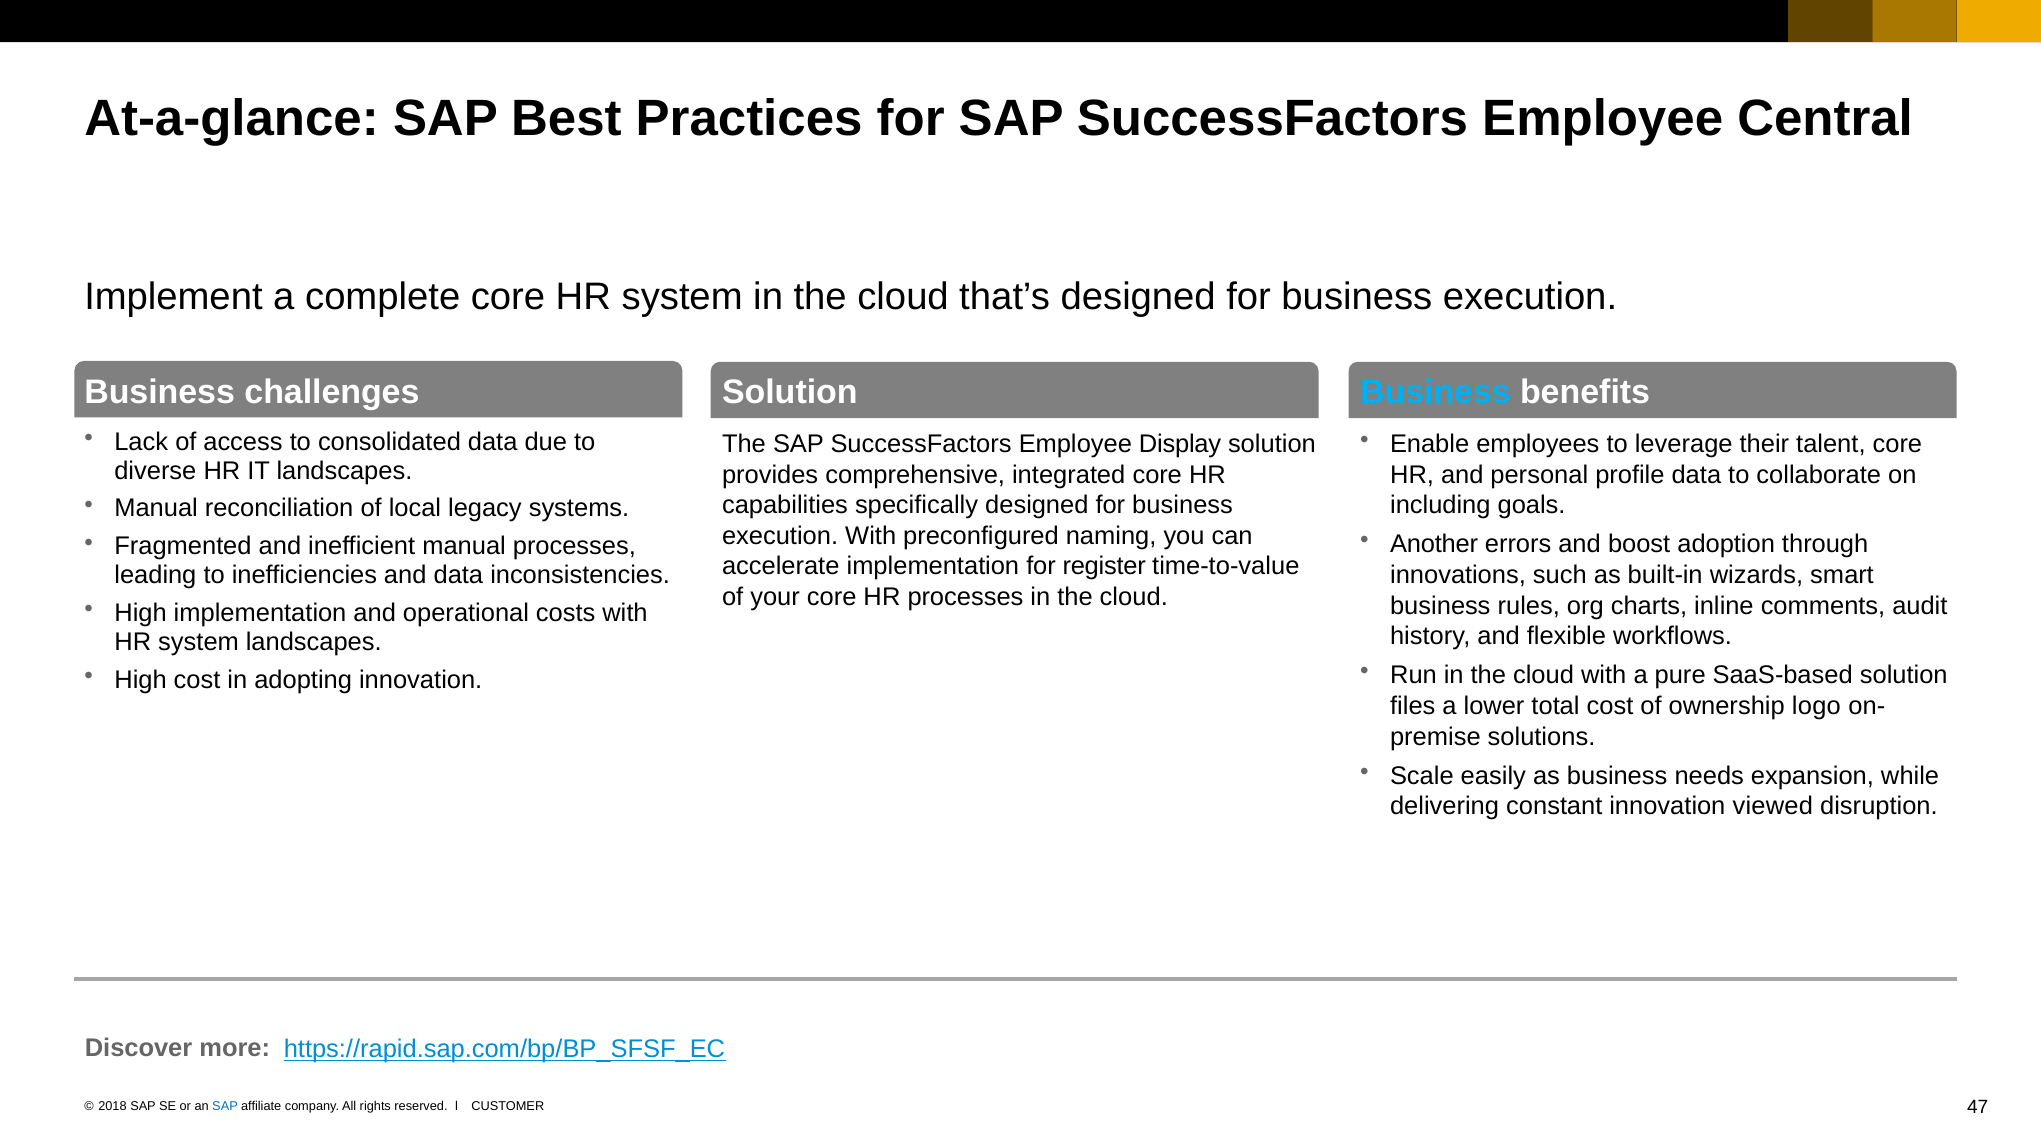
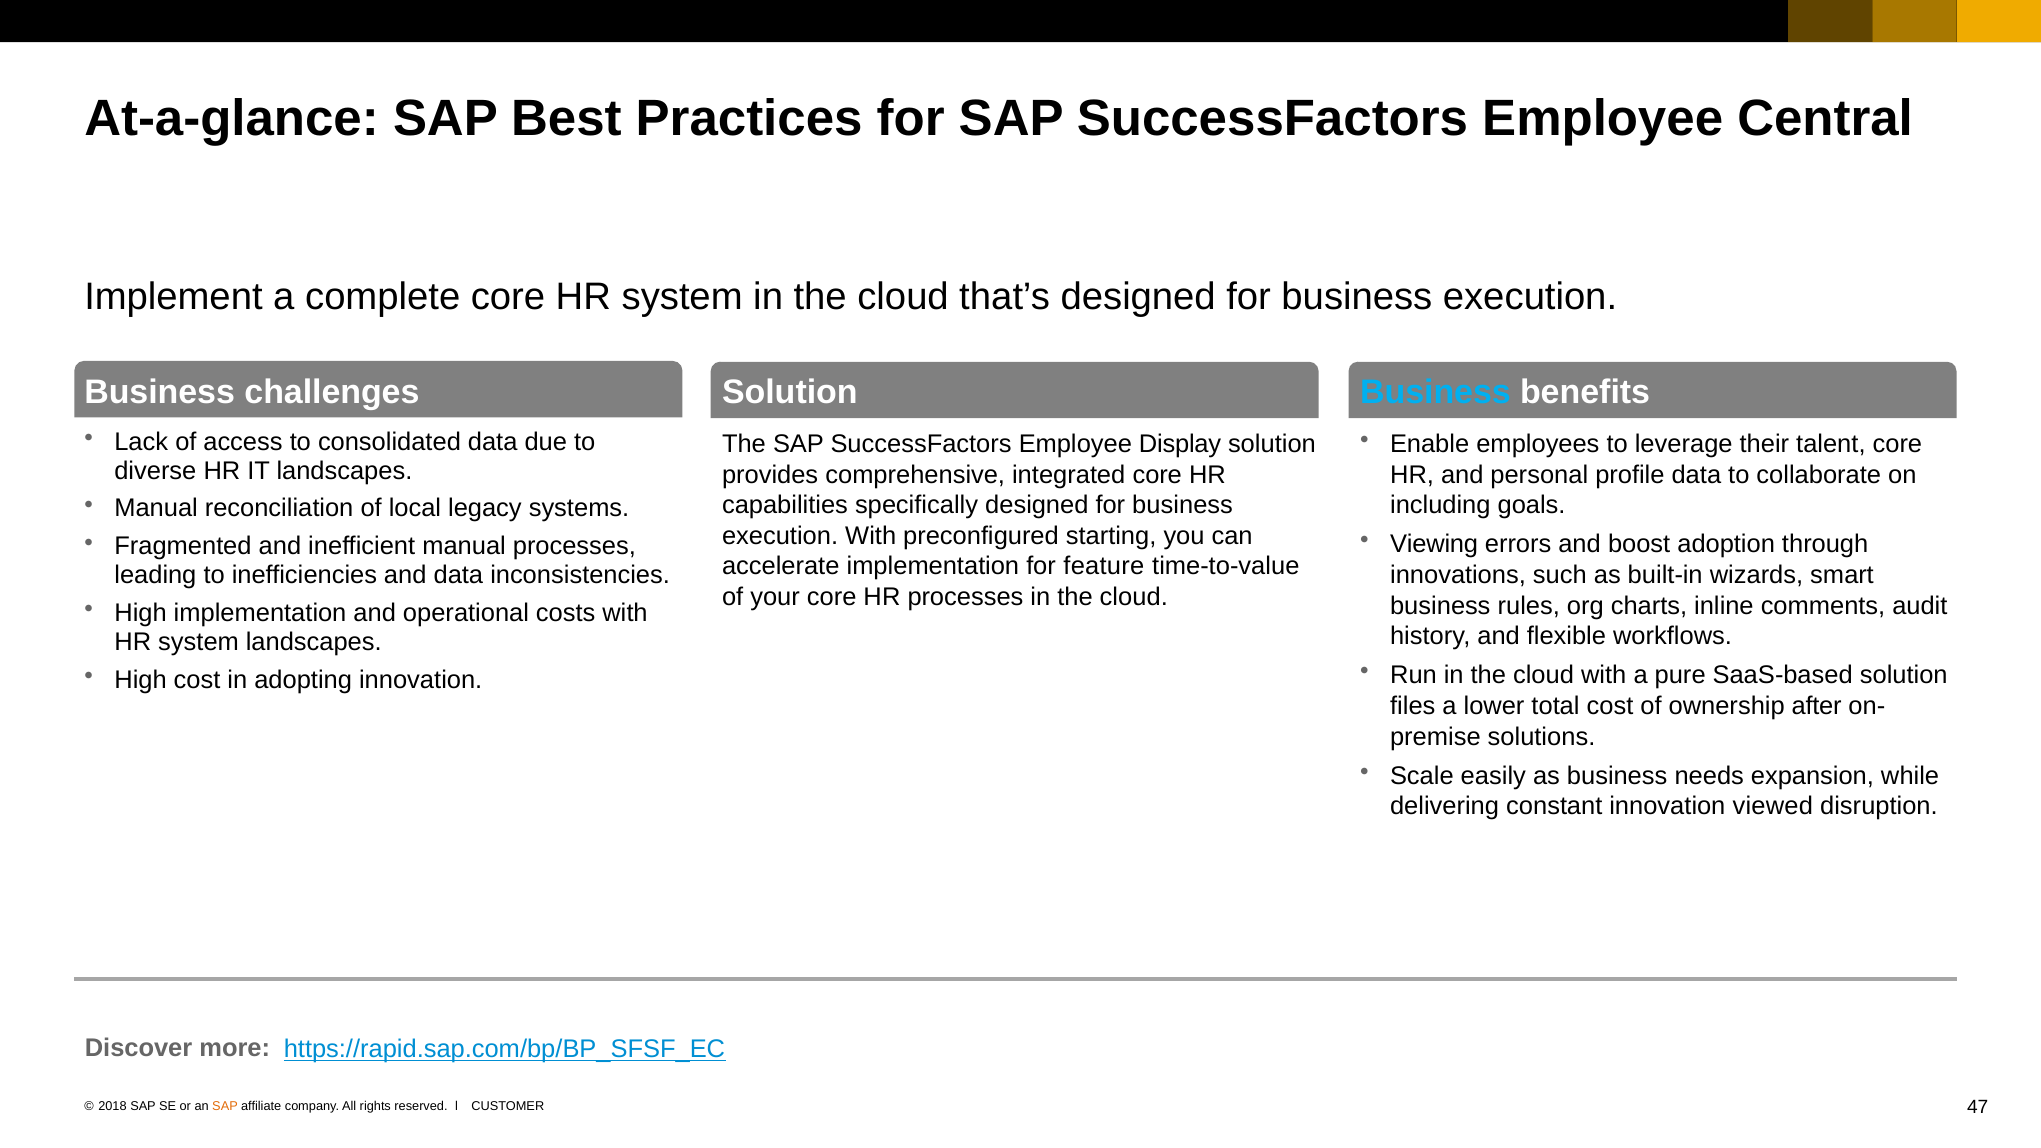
naming: naming -> starting
Another: Another -> Viewing
register: register -> feature
logo: logo -> after
SAP at (225, 1106) colour: blue -> orange
